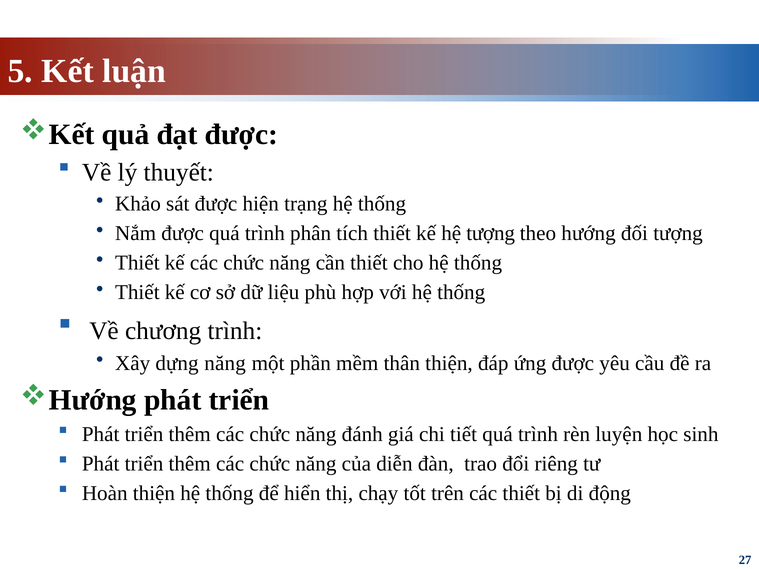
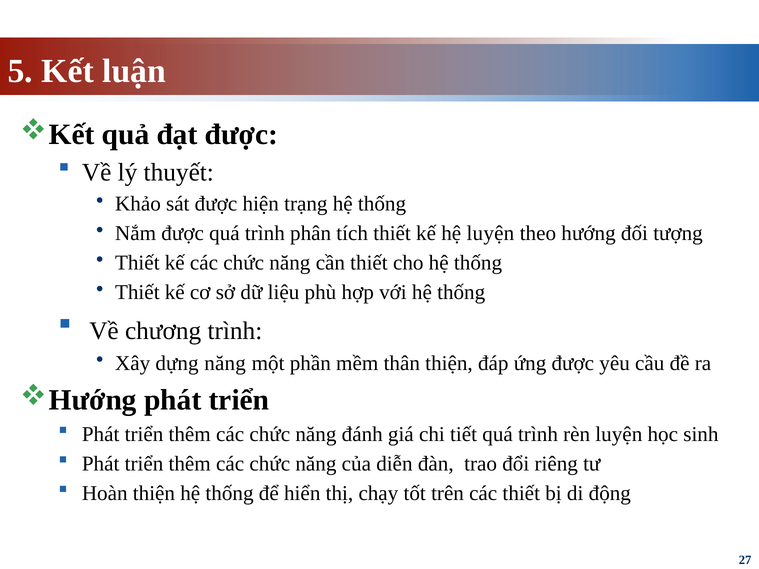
hệ tượng: tượng -> luyện
